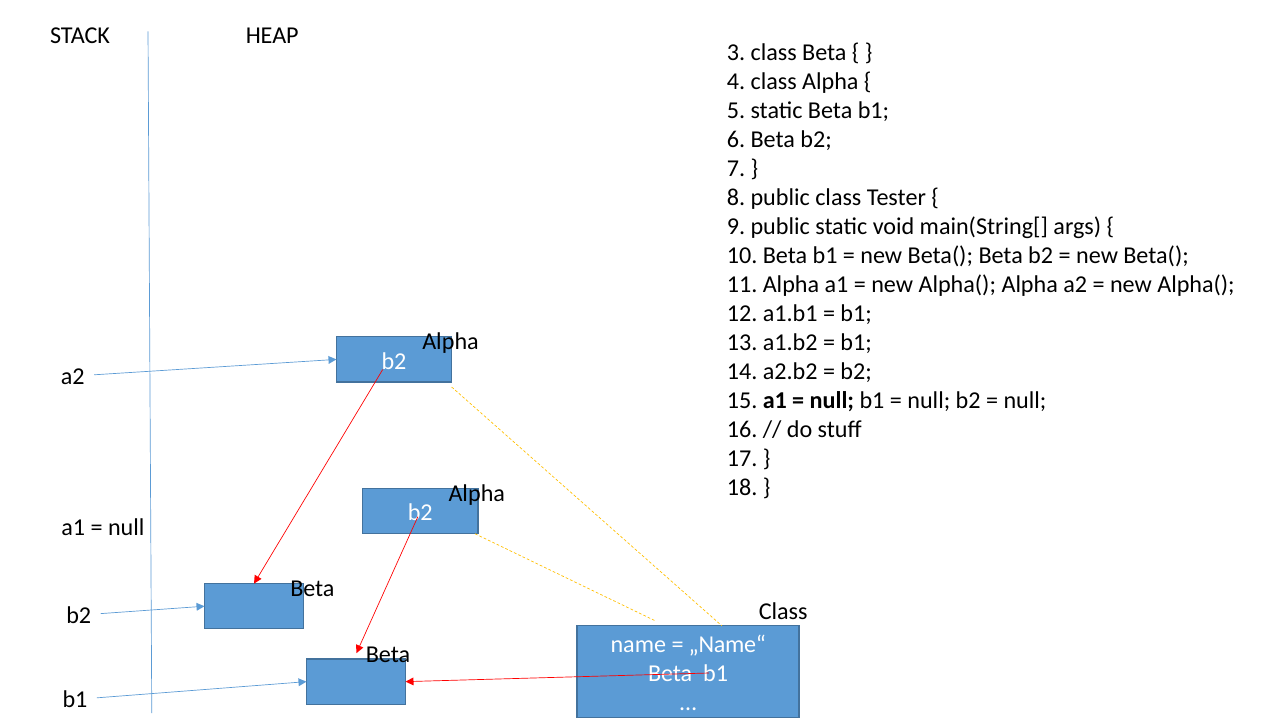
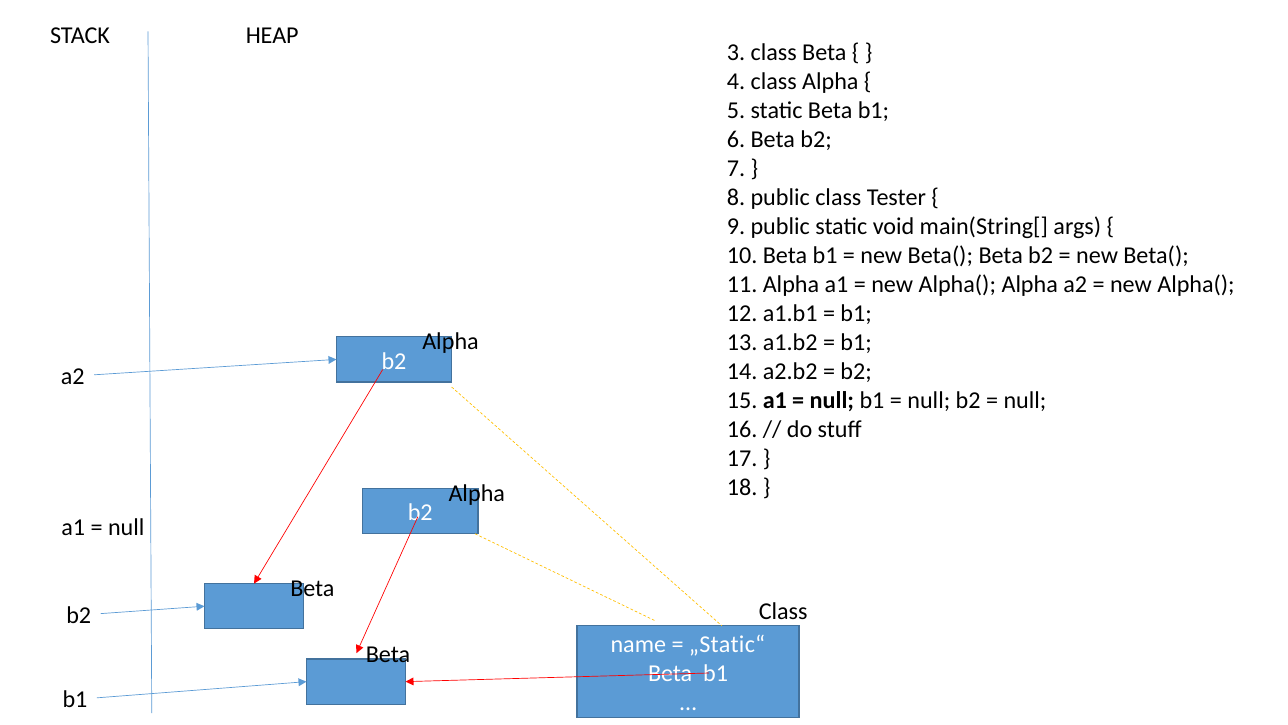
„Name“: „Name“ -> „Static“
